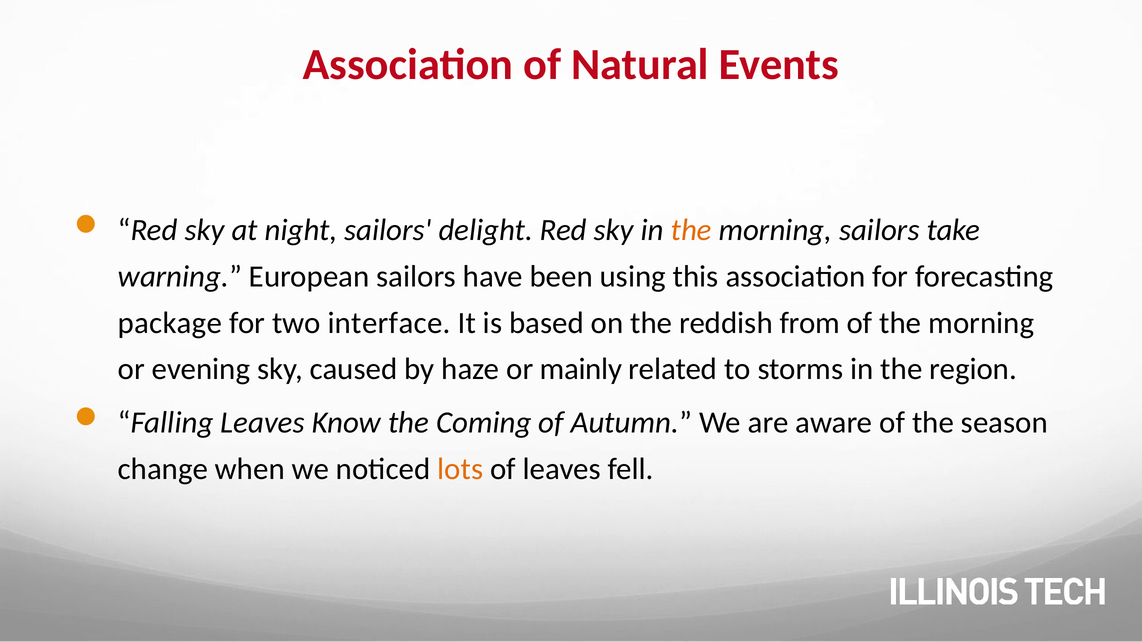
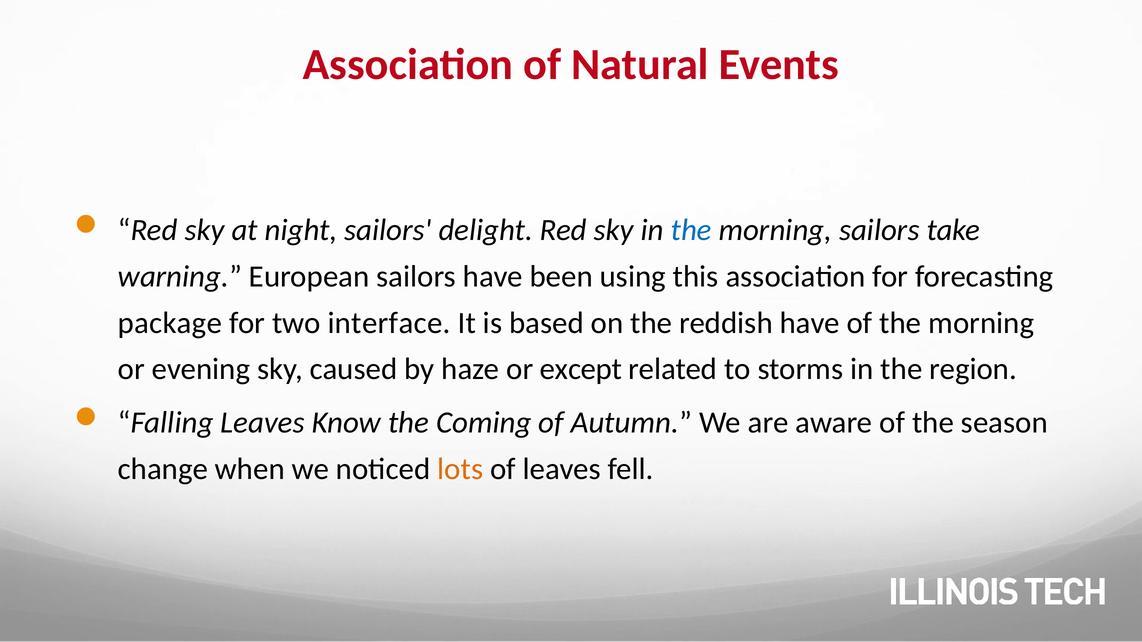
the at (691, 230) colour: orange -> blue
reddish from: from -> have
mainly: mainly -> except
